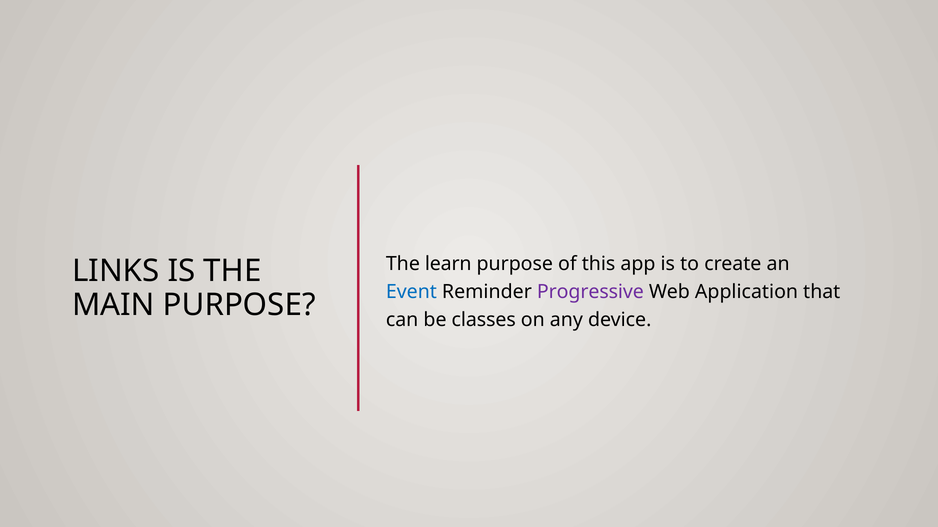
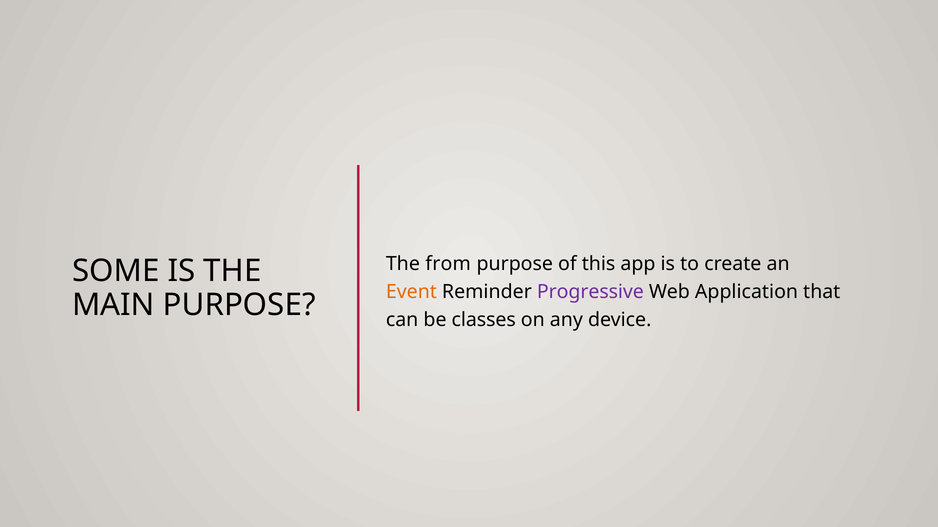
learn: learn -> from
LINKS: LINKS -> SOME
Event colour: blue -> orange
